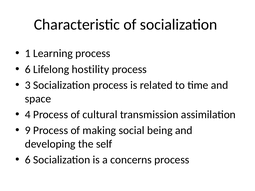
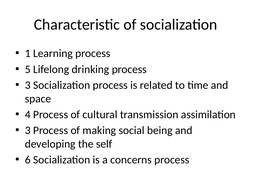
6 at (28, 69): 6 -> 5
hostility: hostility -> drinking
9 at (28, 131): 9 -> 3
